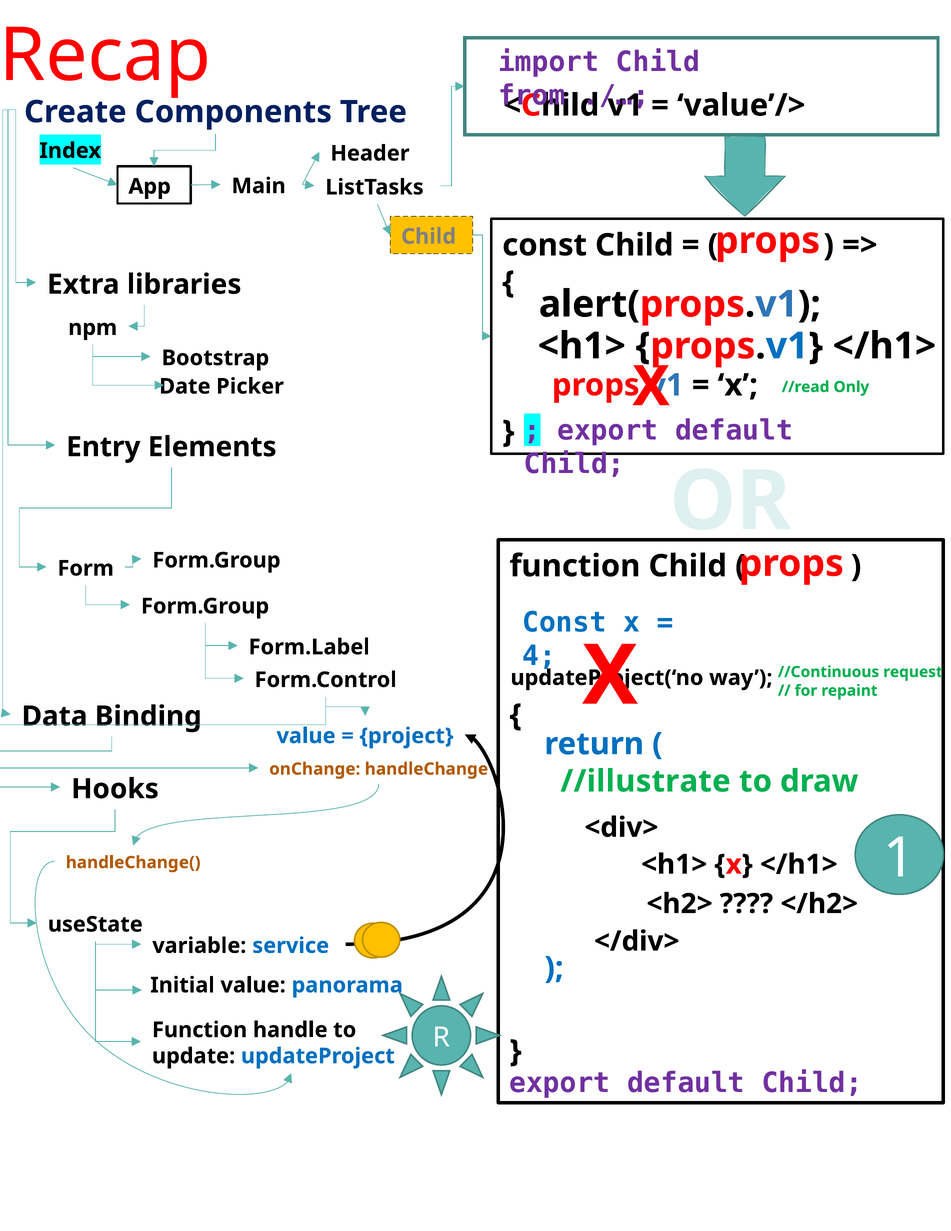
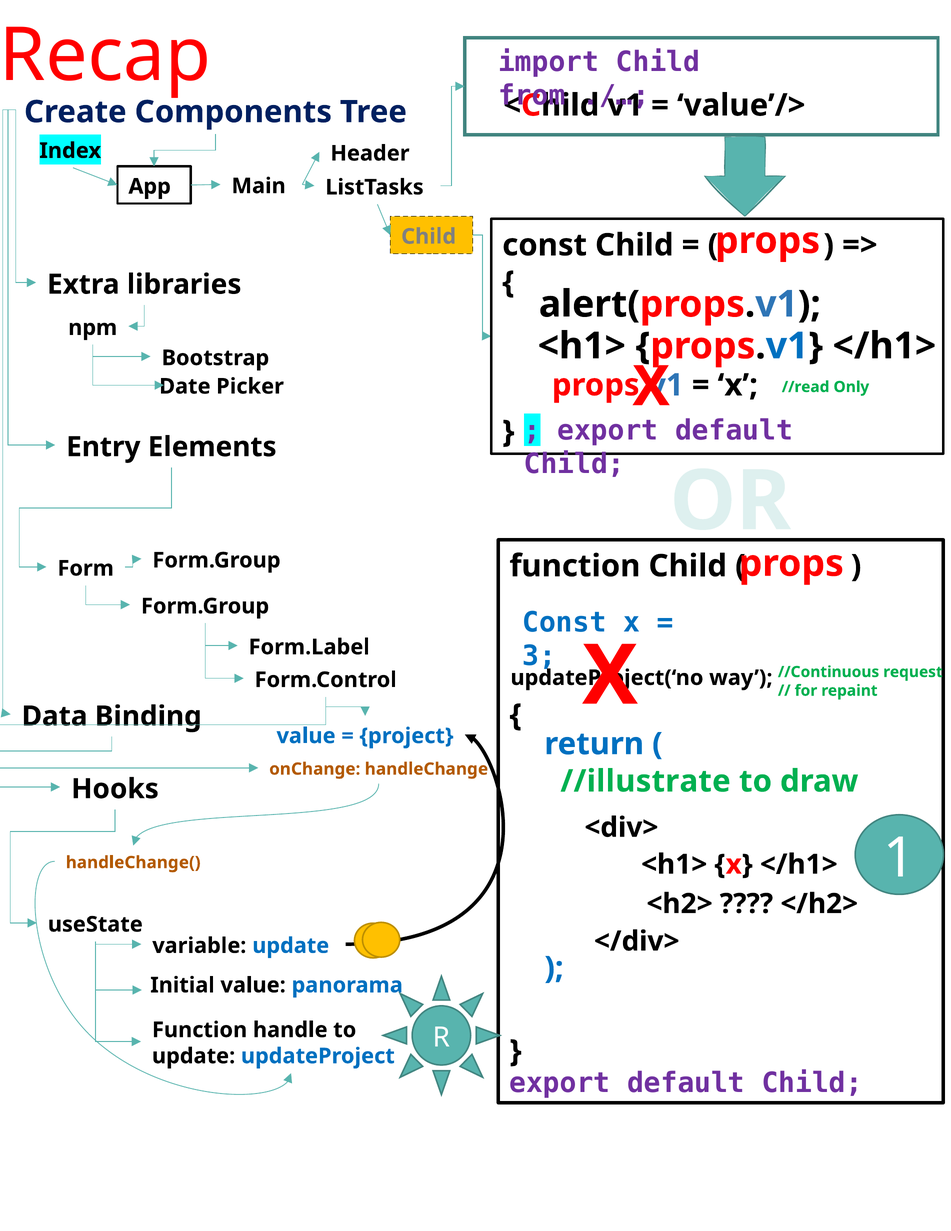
4: 4 -> 3
variable service: service -> update
